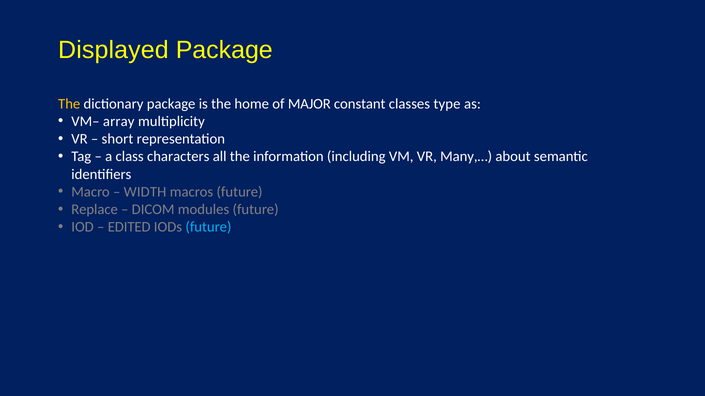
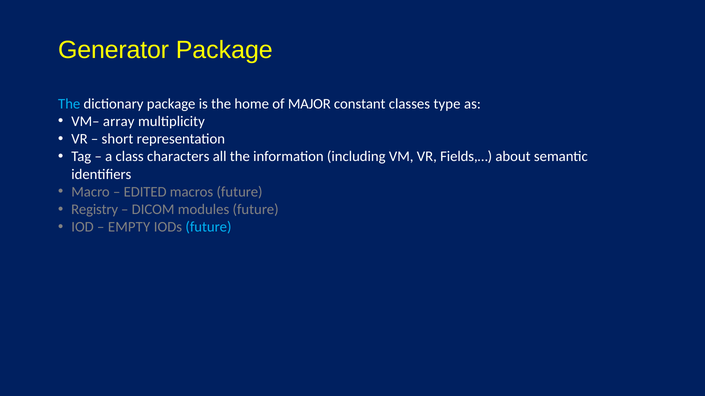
Displayed: Displayed -> Generator
The at (69, 104) colour: yellow -> light blue
Many,…: Many,… -> Fields,…
WIDTH: WIDTH -> EDITED
Replace: Replace -> Registry
EDITED: EDITED -> EMPTY
